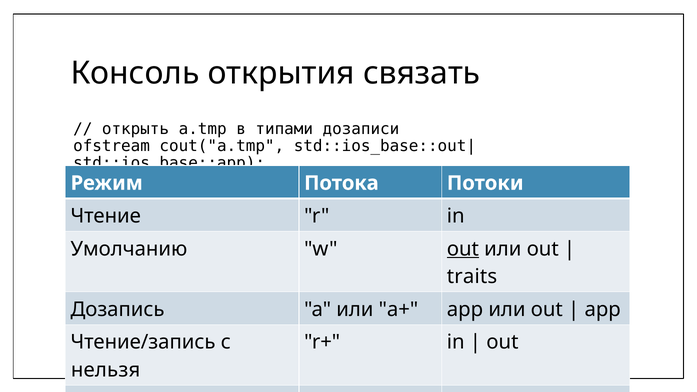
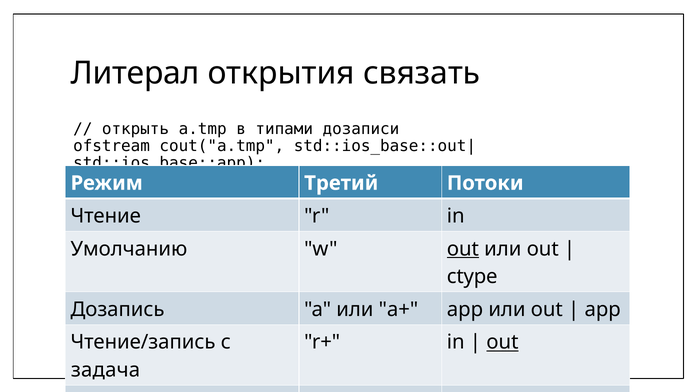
Консоль: Консоль -> Литерал
Потока: Потока -> Третий
traits: traits -> ctype
out at (502, 342) underline: none -> present
нельзя: нельзя -> задача
